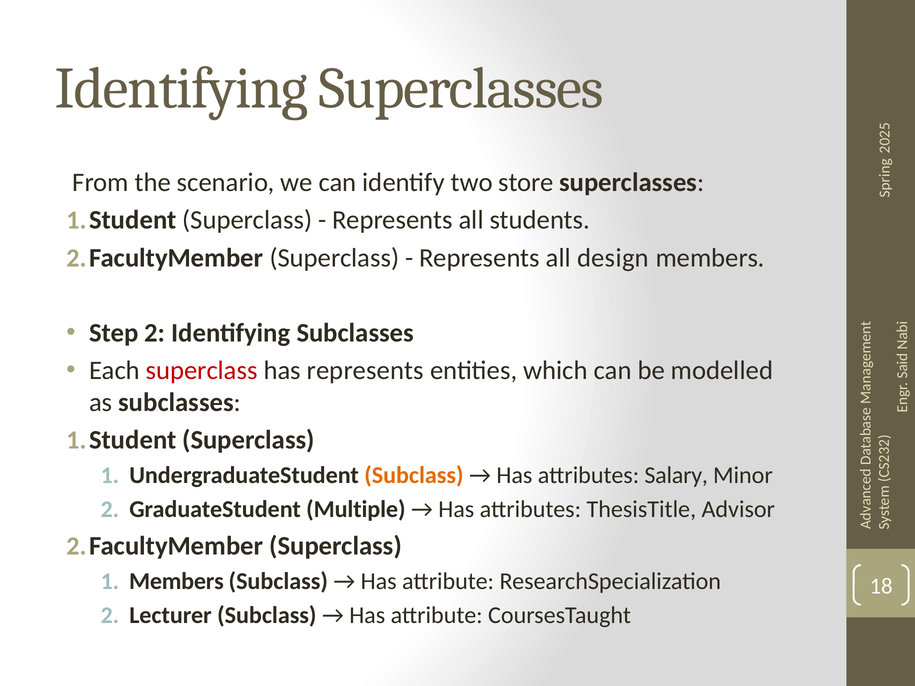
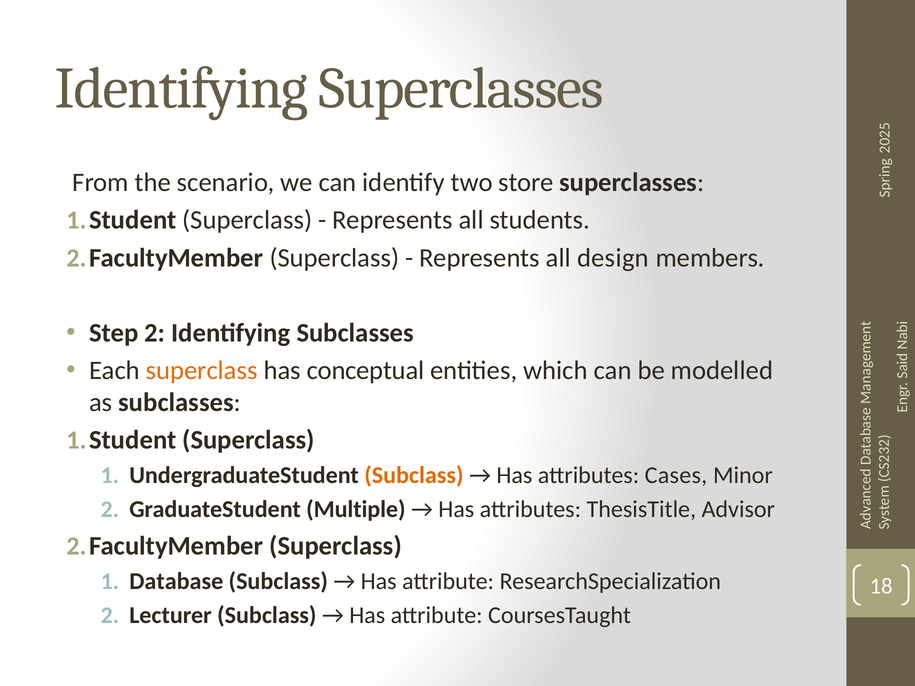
superclass at (202, 371) colour: red -> orange
has represents: represents -> conceptual
Salary: Salary -> Cases
Members at (176, 581): Members -> Database
